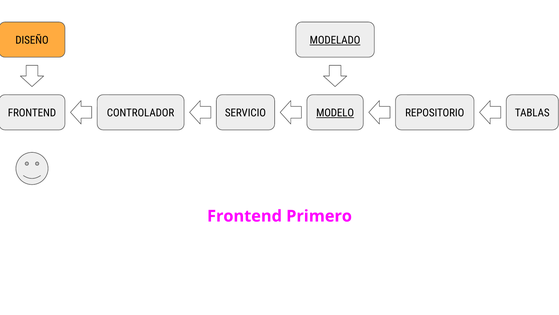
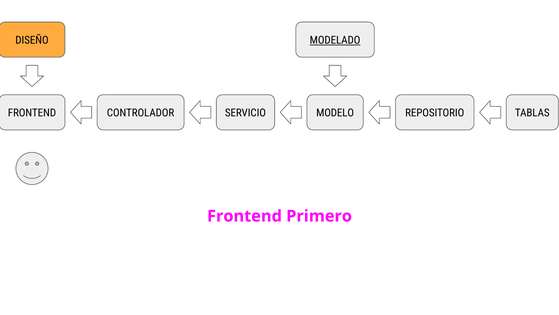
MODELO underline: present -> none
